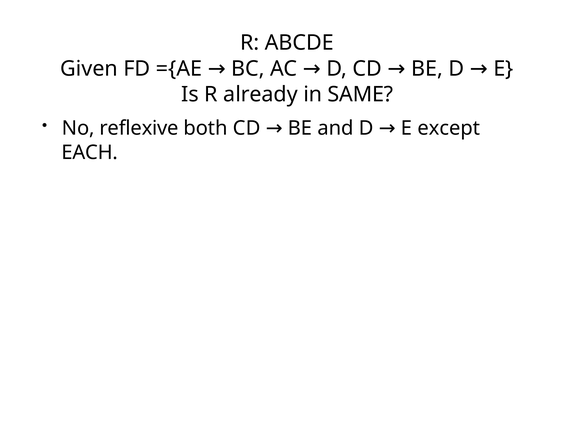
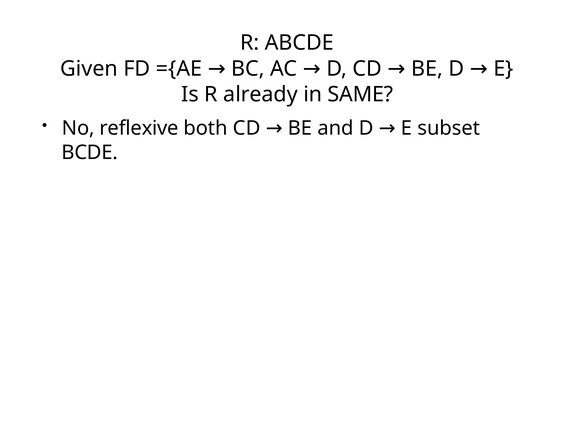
except: except -> subset
EACH: EACH -> BCDE
